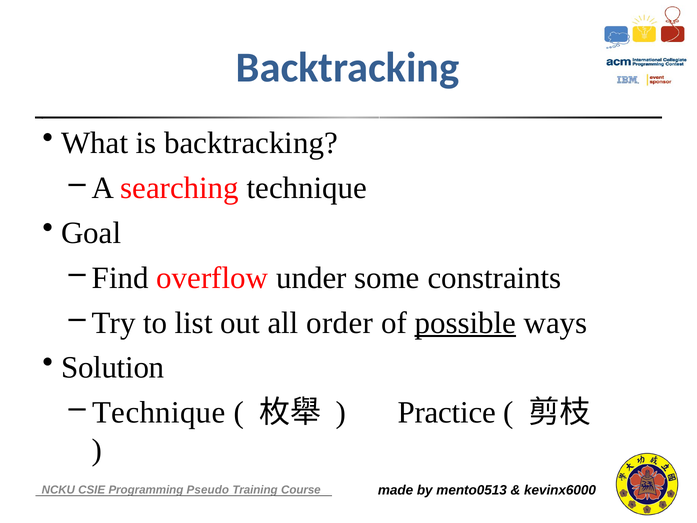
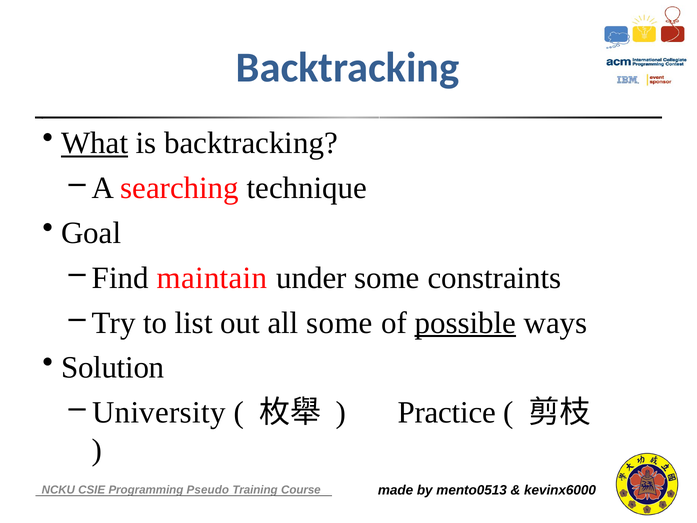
What underline: none -> present
overflow: overflow -> maintain
all order: order -> some
Technique at (159, 412): Technique -> University
